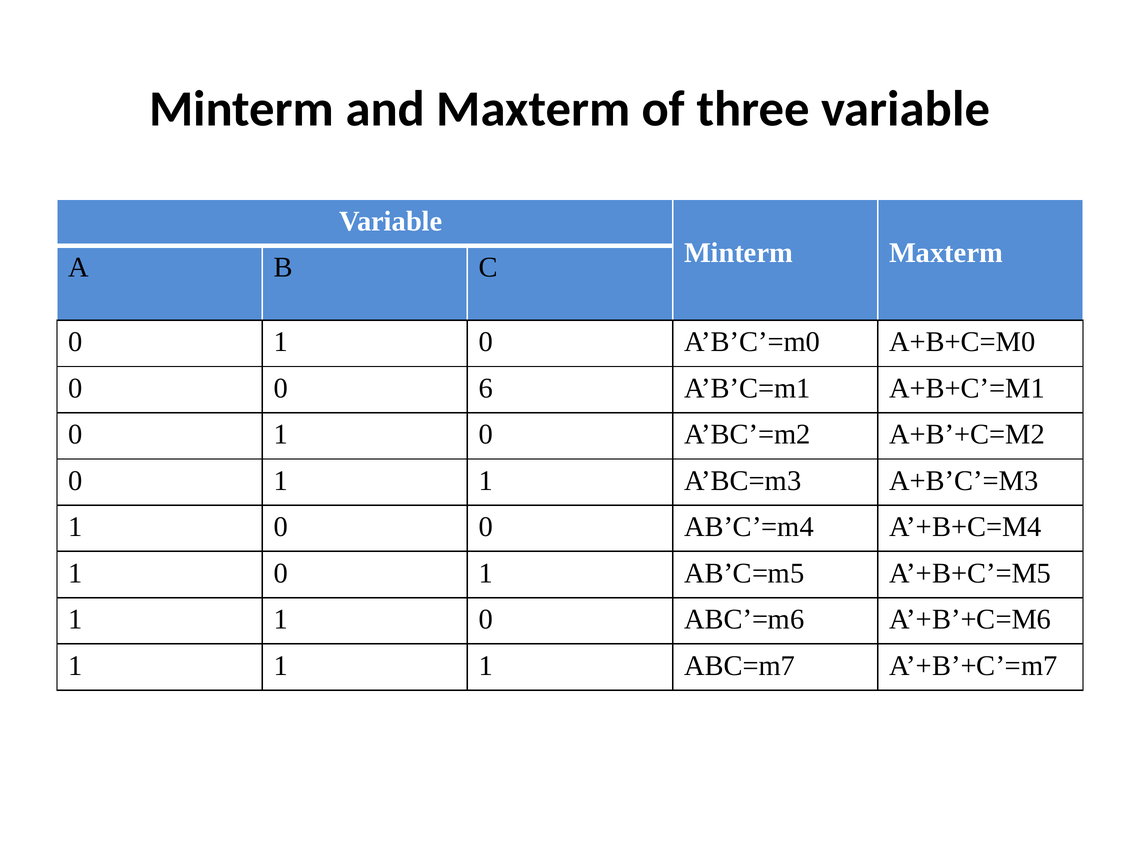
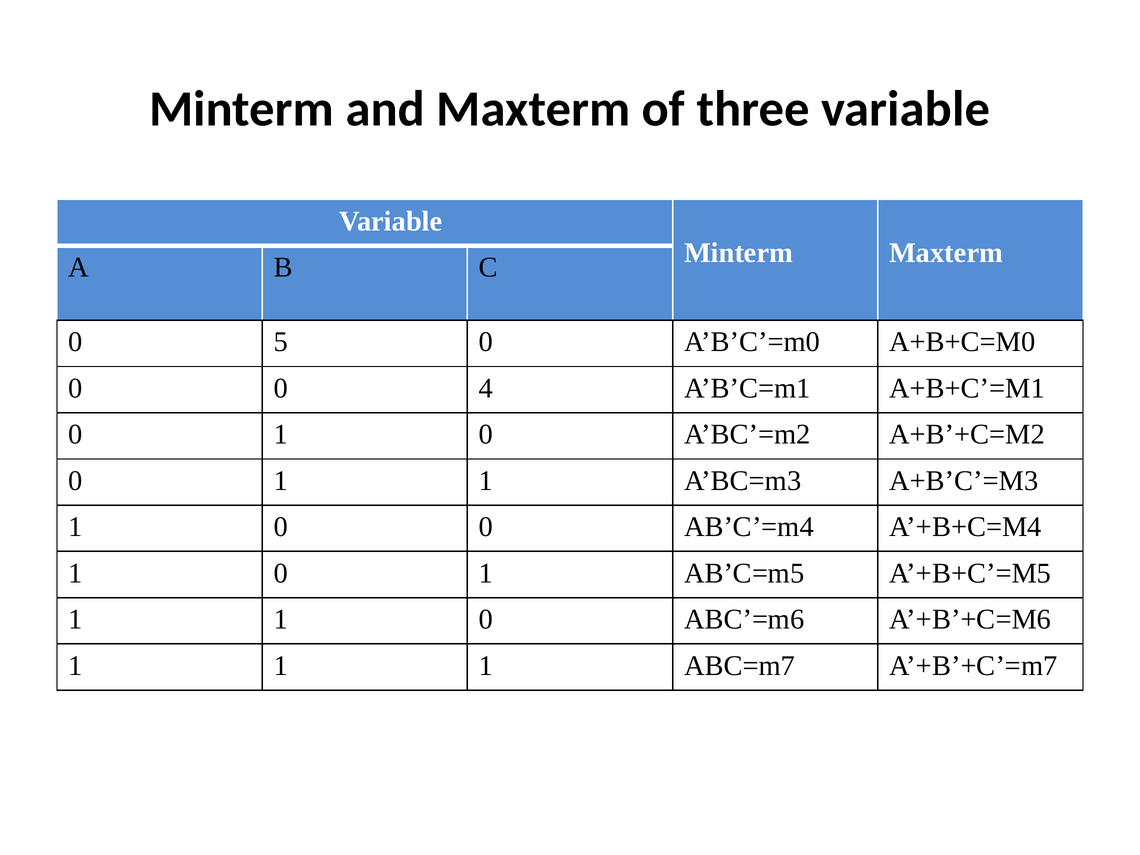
1 at (281, 342): 1 -> 5
6: 6 -> 4
